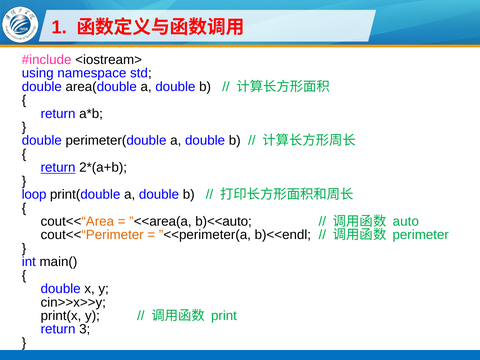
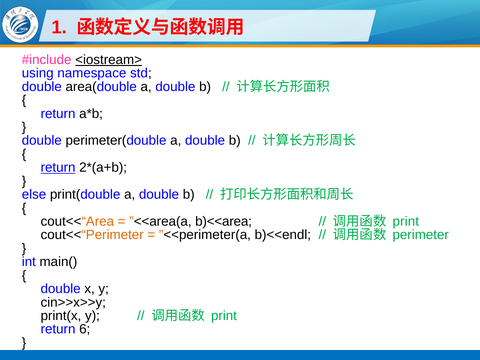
<iostream> underline: none -> present
loop: loop -> else
b)<<auto: b)<<auto -> b)<<area
auto at (406, 221): auto -> print
3: 3 -> 6
